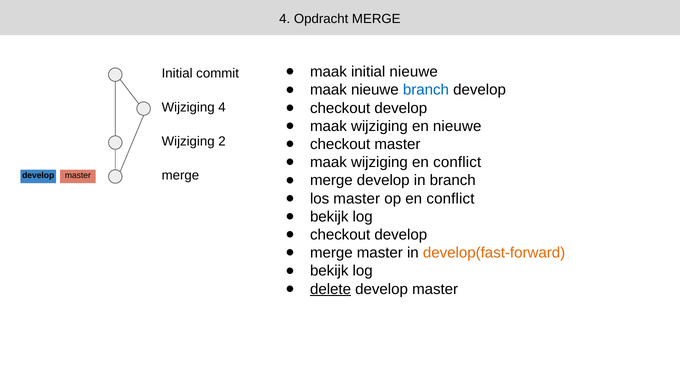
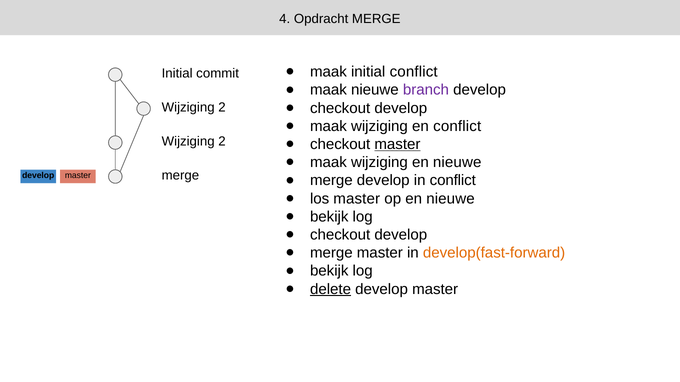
initial nieuwe: nieuwe -> conflict
branch at (426, 90) colour: blue -> purple
4 at (222, 107): 4 -> 2
en nieuwe: nieuwe -> conflict
master at (397, 144) underline: none -> present
wijziging en conflict: conflict -> nieuwe
in branch: branch -> conflict
op en conflict: conflict -> nieuwe
